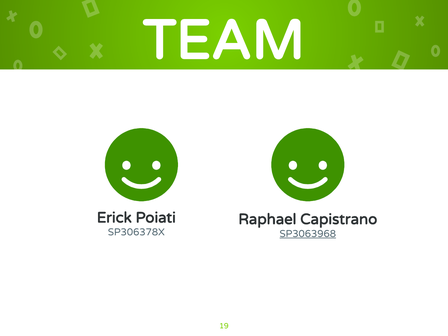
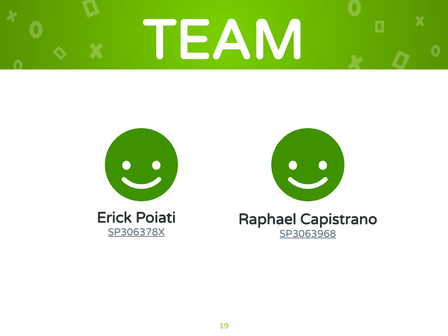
SP306378X underline: none -> present
